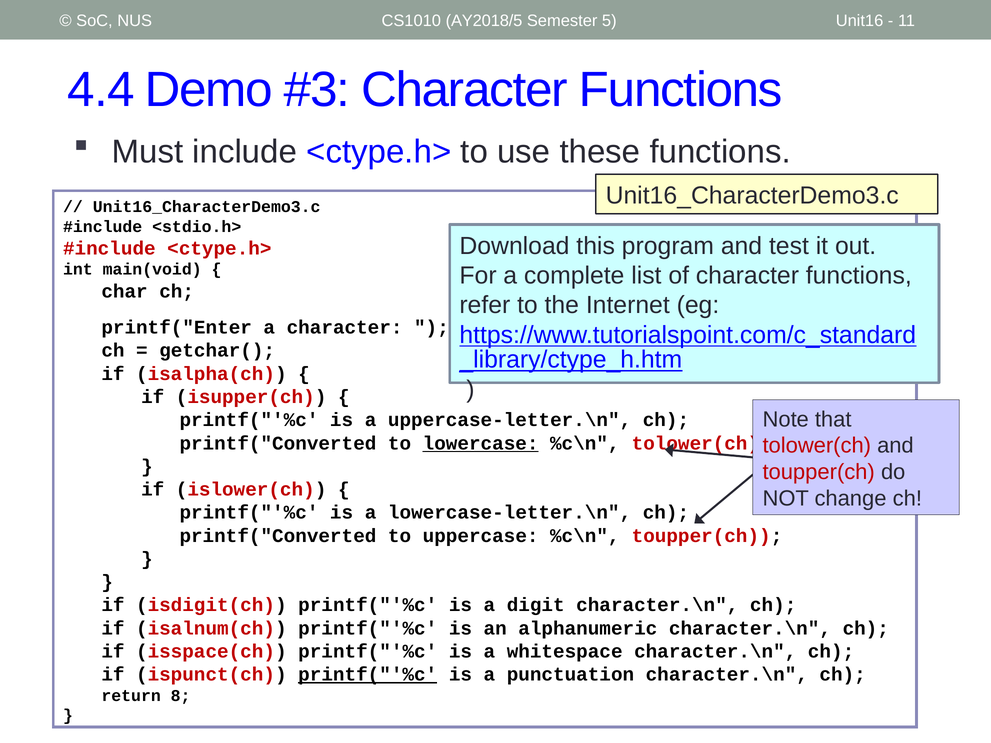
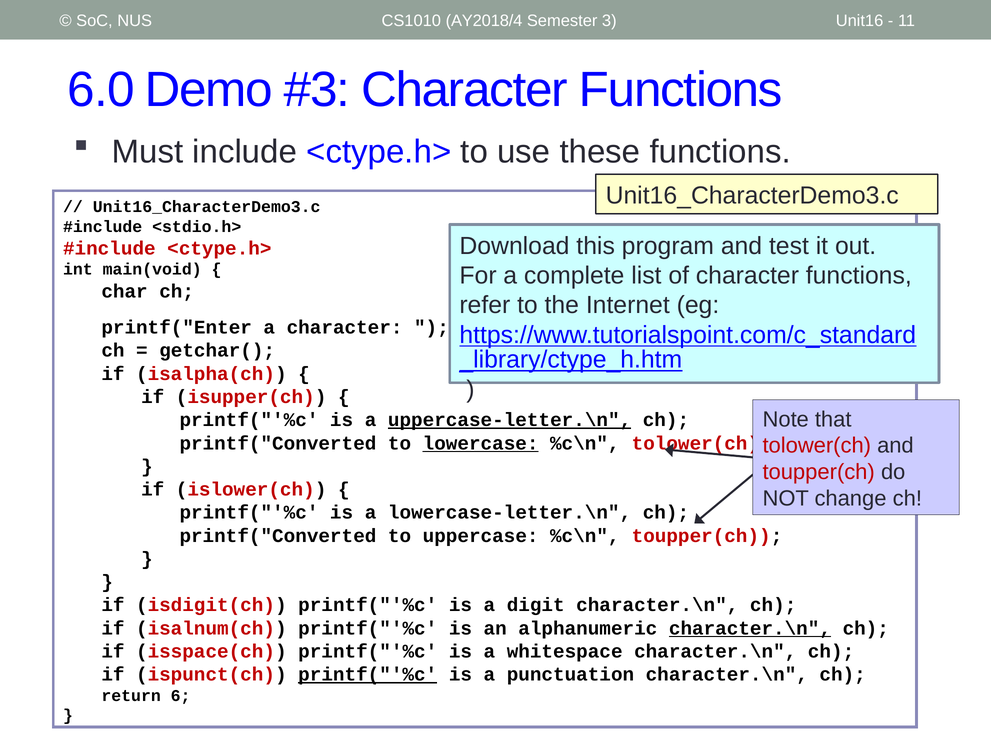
AY2018/5: AY2018/5 -> AY2018/4
5: 5 -> 3
4.4: 4.4 -> 6.0
uppercase-letter.\n underline: none -> present
character.\n at (750, 628) underline: none -> present
8: 8 -> 6
